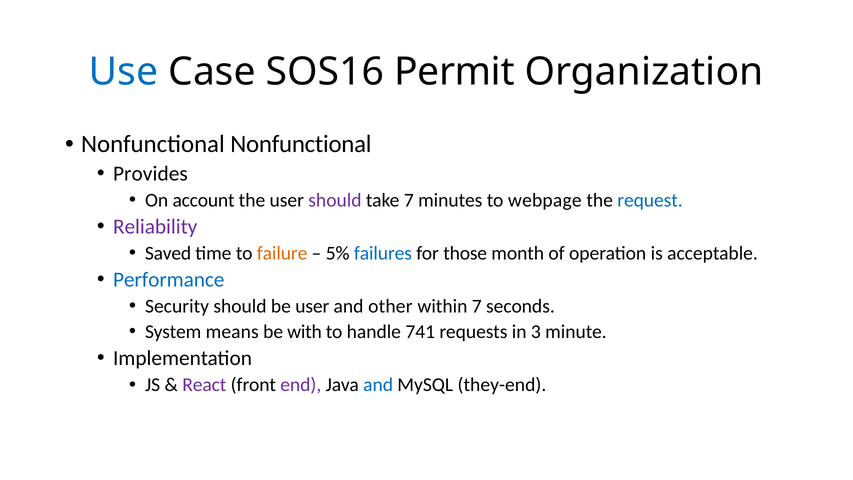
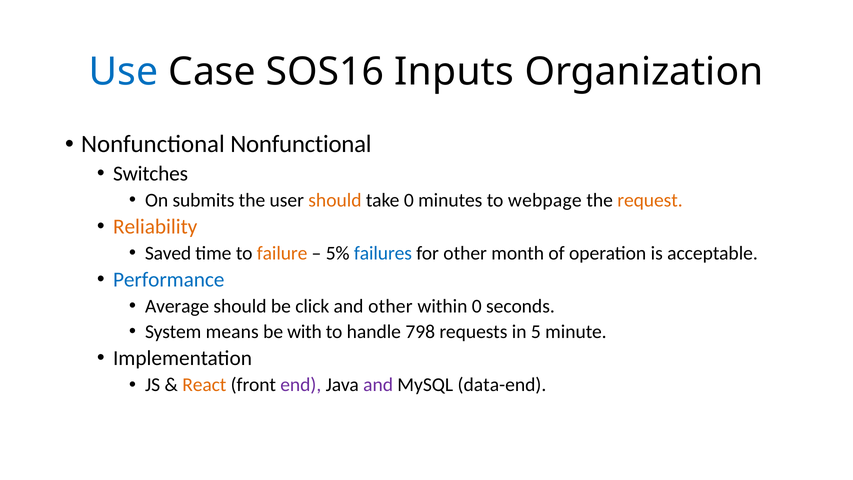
Permit: Permit -> Inputs
Provides: Provides -> Switches
account: account -> submits
should at (335, 200) colour: purple -> orange
take 7: 7 -> 0
request colour: blue -> orange
Reliability colour: purple -> orange
for those: those -> other
Security: Security -> Average
be user: user -> click
within 7: 7 -> 0
741: 741 -> 798
3: 3 -> 5
React colour: purple -> orange
and at (378, 385) colour: blue -> purple
they-end: they-end -> data-end
